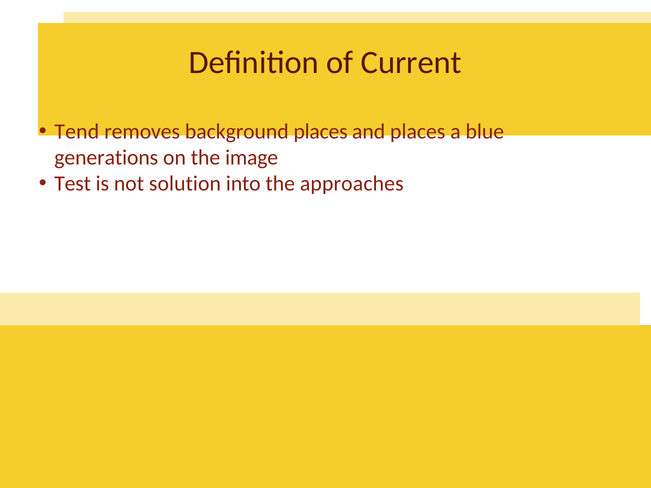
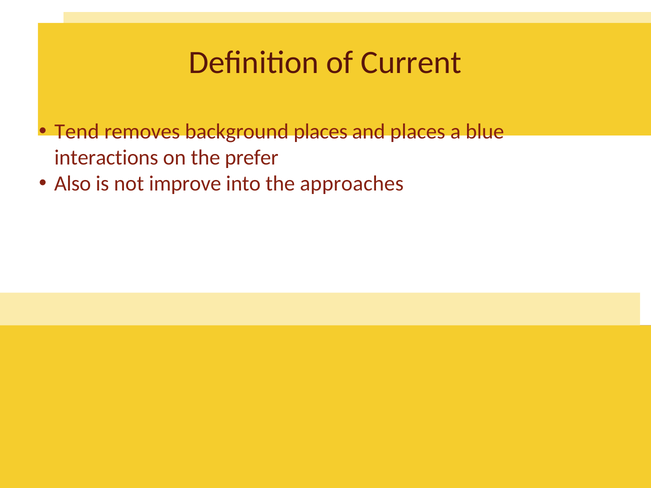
generations: generations -> interactions
image: image -> prefer
Test: Test -> Also
solution: solution -> improve
